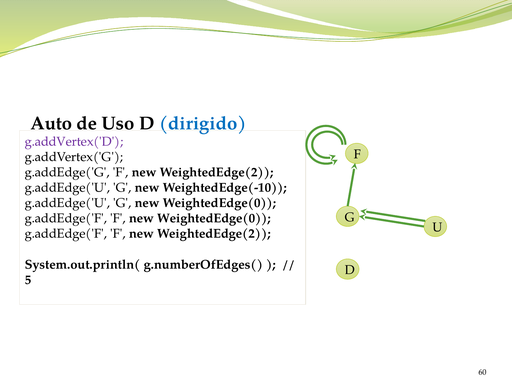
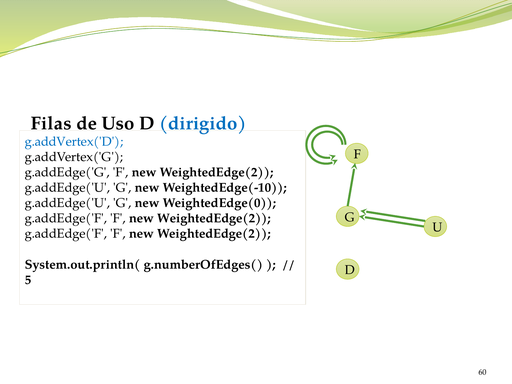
Auto: Auto -> Filas
g.addVertex('D colour: purple -> blue
WeightedEdge(0 at (214, 218): WeightedEdge(0 -> WeightedEdge(2
